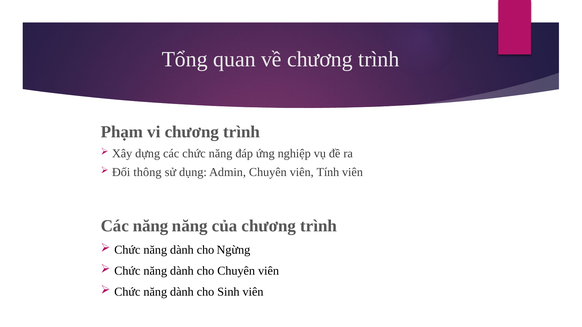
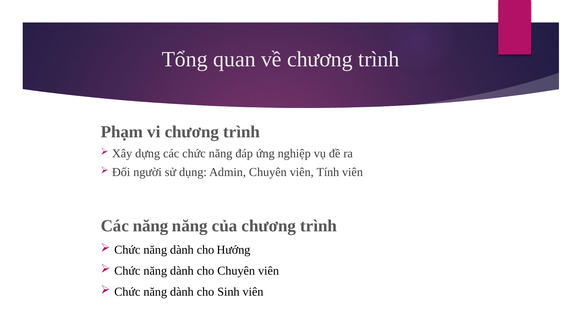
thông: thông -> người
Ngừng: Ngừng -> Hướng
